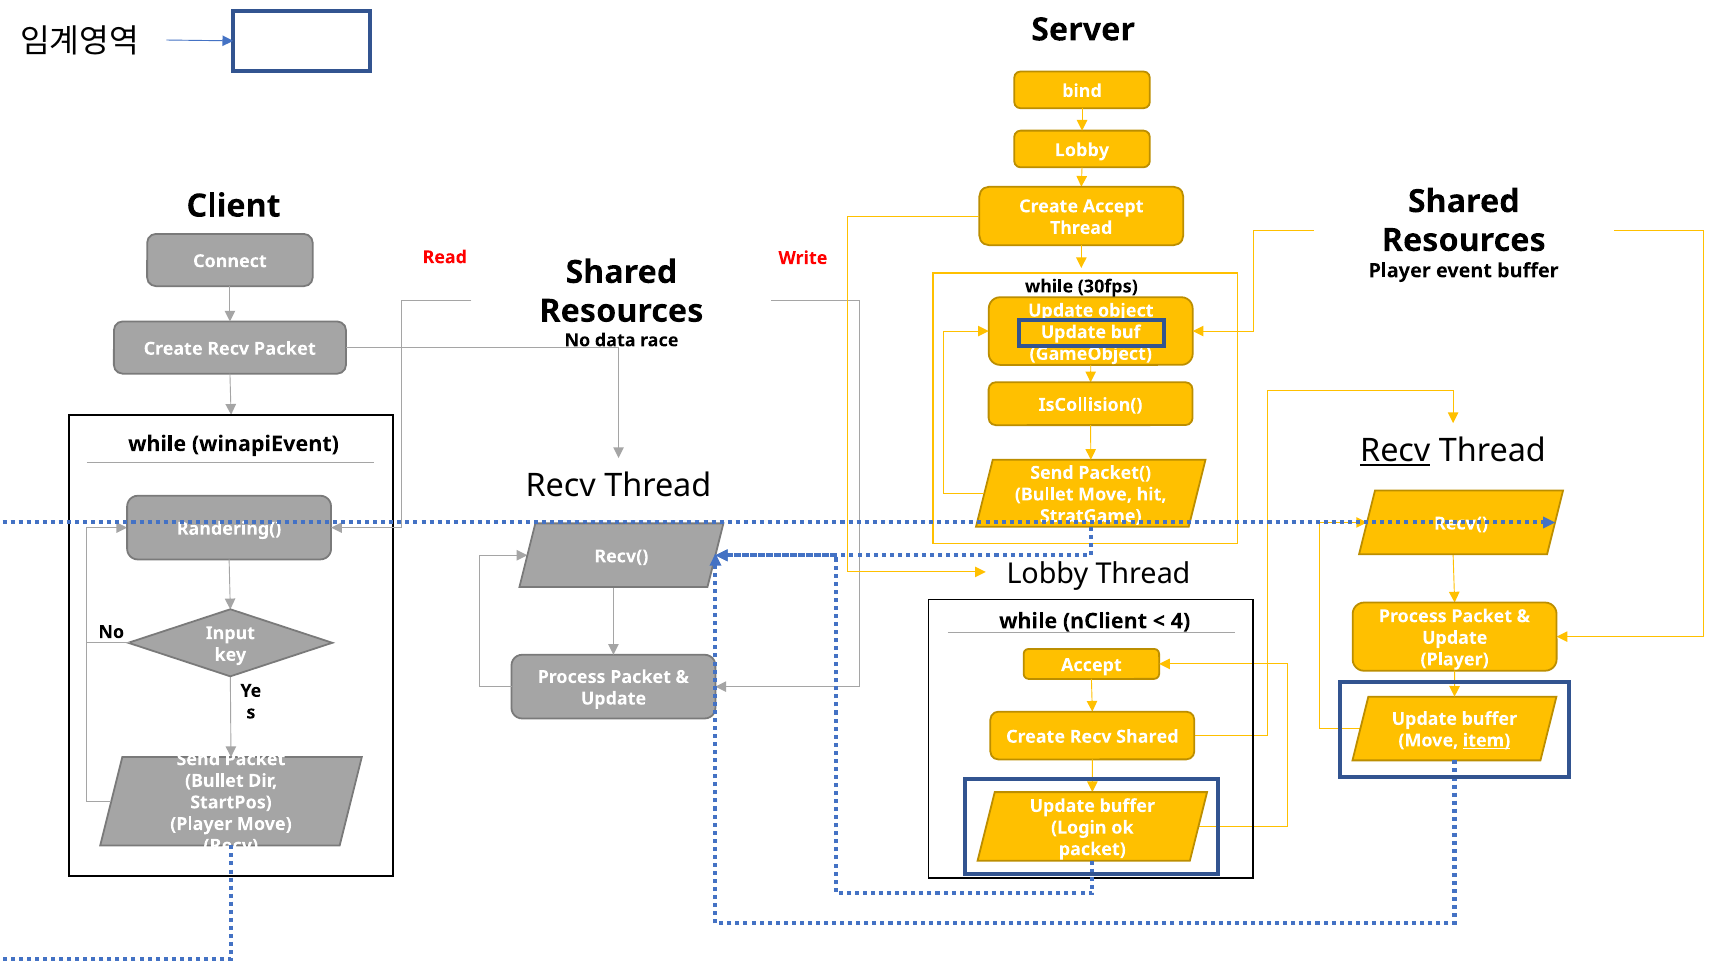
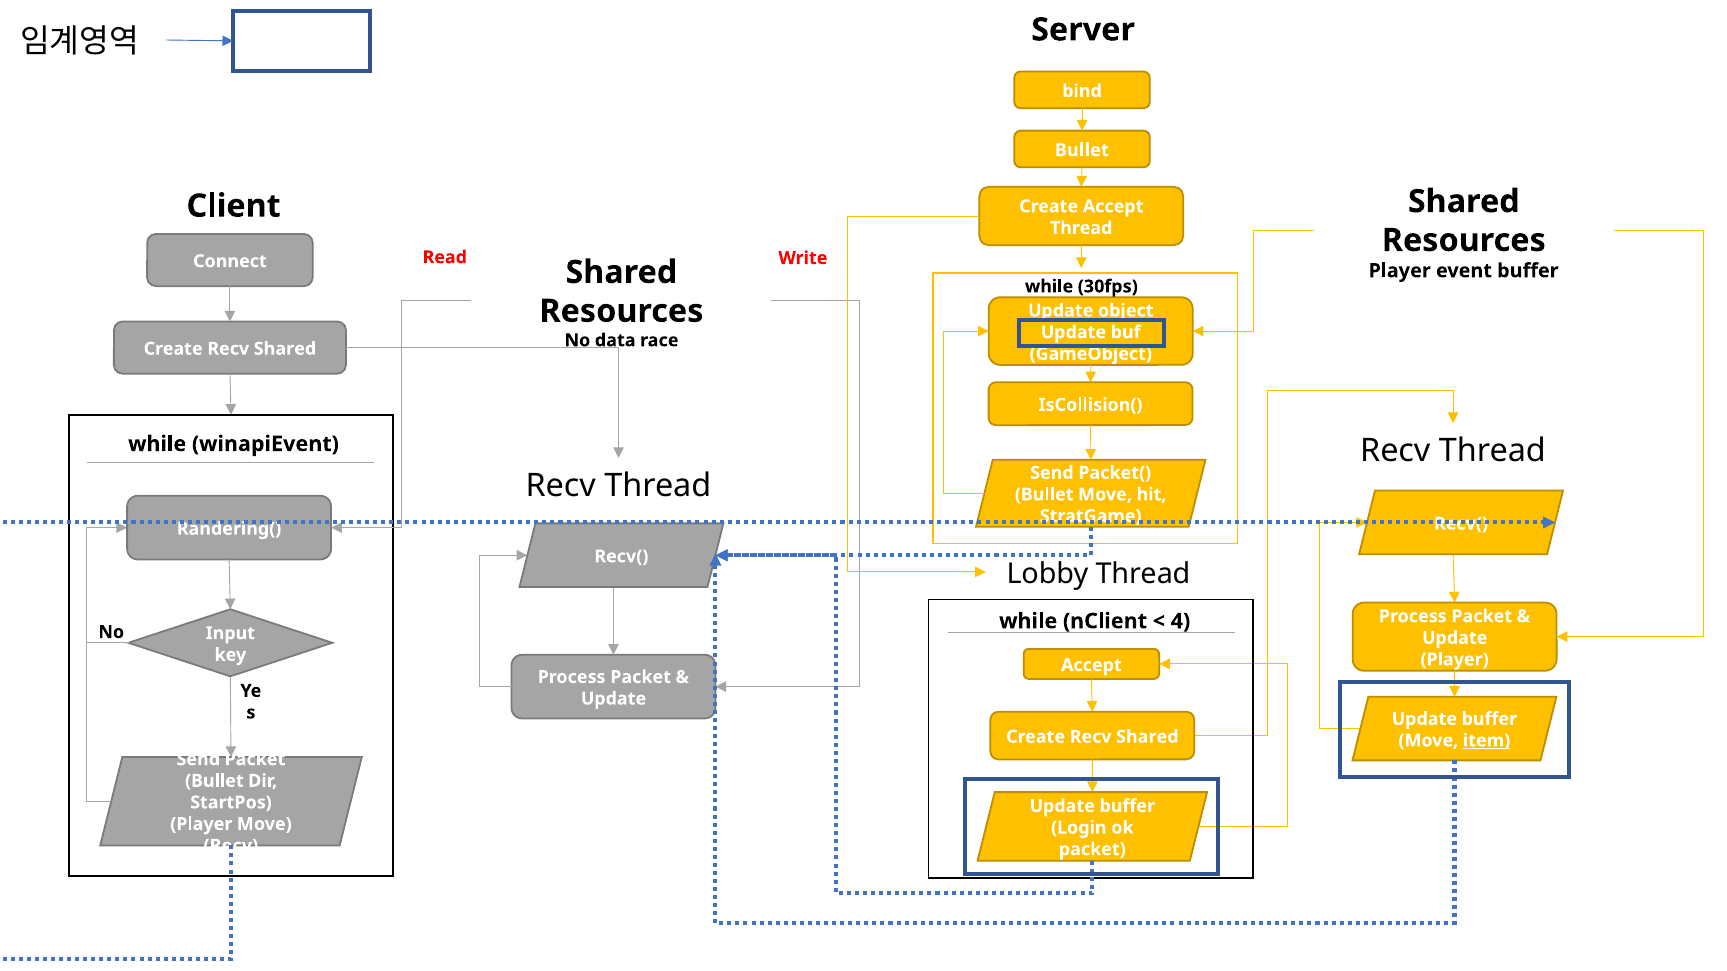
Lobby at (1082, 150): Lobby -> Bullet
Packet at (285, 349): Packet -> Shared
Recv at (1395, 451) underline: present -> none
